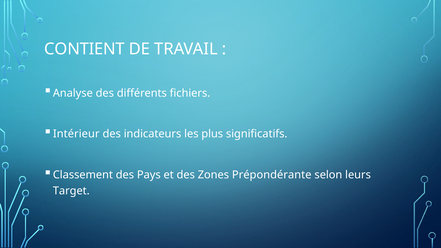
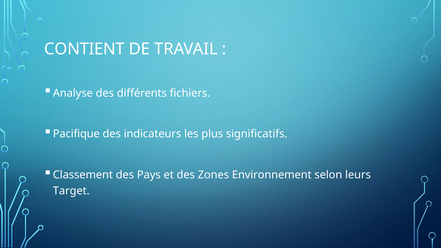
Intérieur: Intérieur -> Pacifique
Prépondérante: Prépondérante -> Environnement
